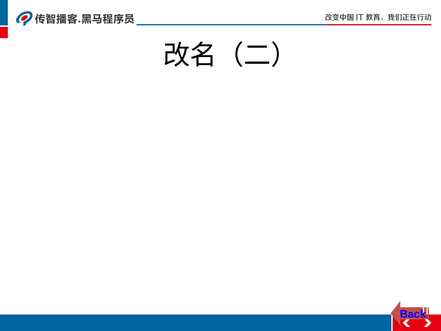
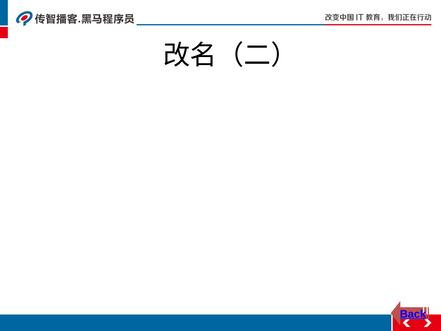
Back underline: none -> present
